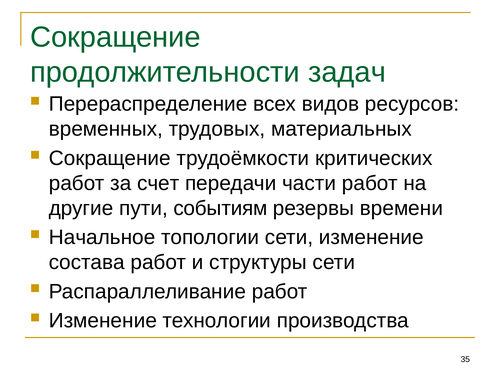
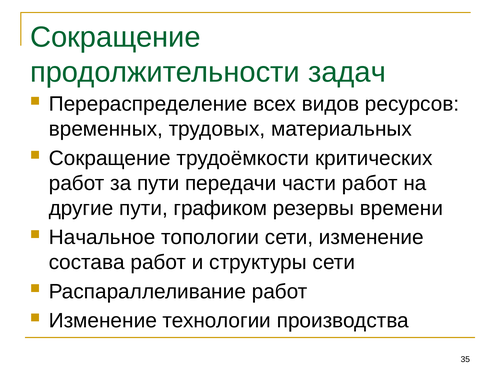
за счет: счет -> пути
событиям: событиям -> графиком
